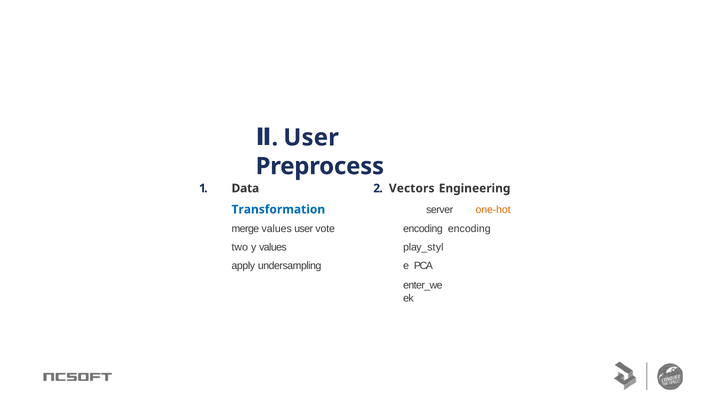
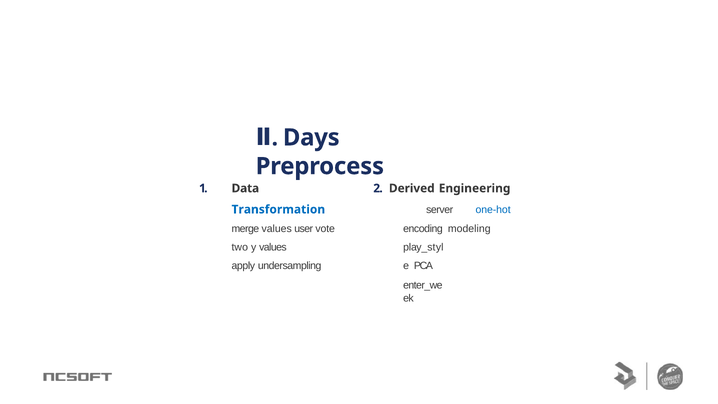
User at (311, 137): User -> Days
Vectors: Vectors -> Derived
one-hot colour: orange -> blue
encoding encoding: encoding -> modeling
